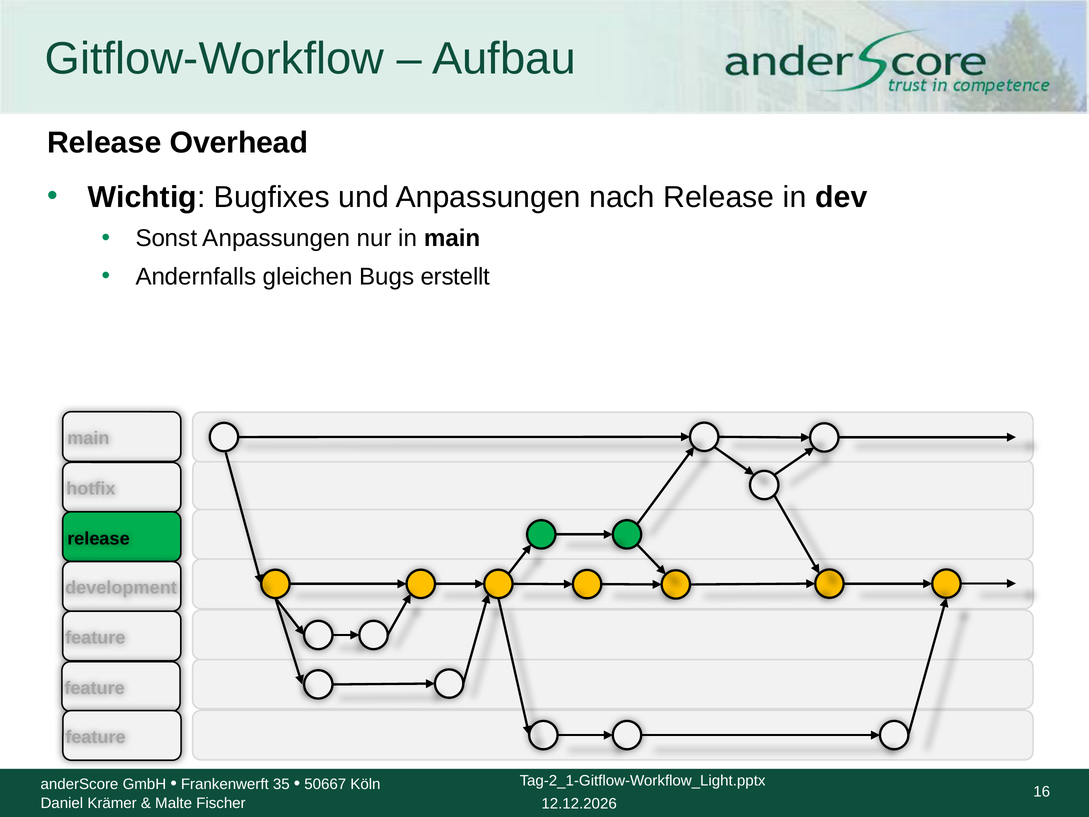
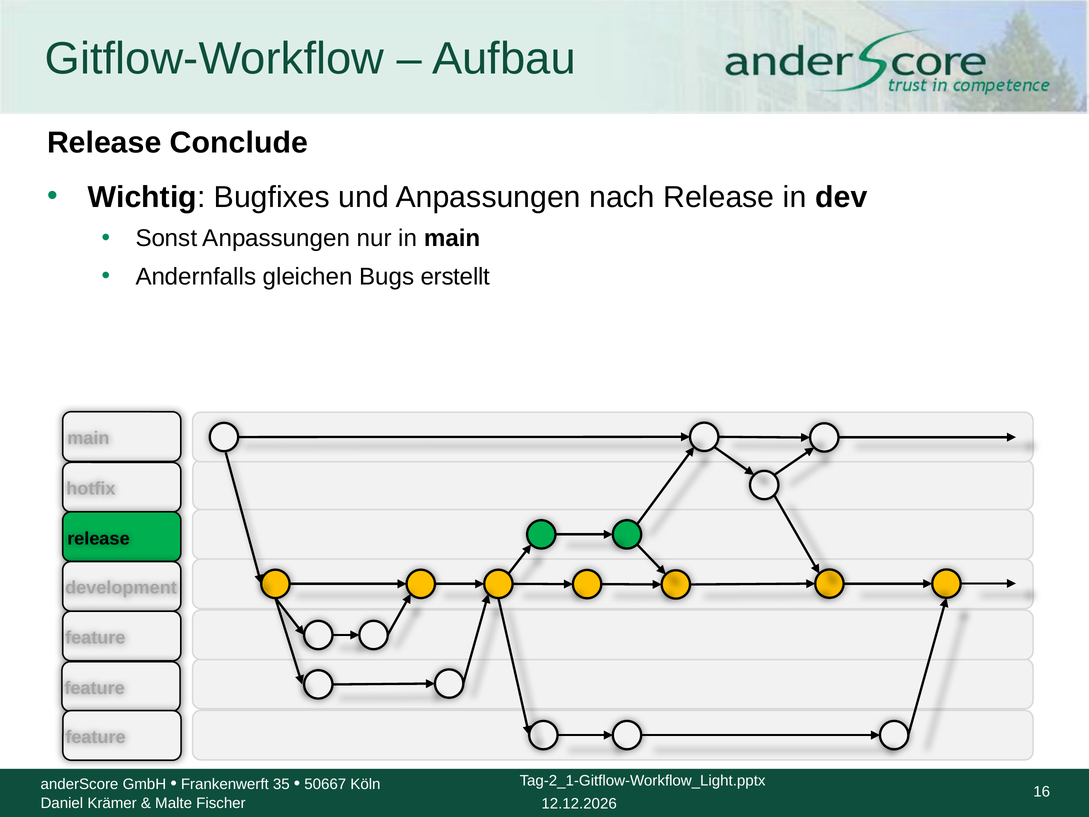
Overhead: Overhead -> Conclude
